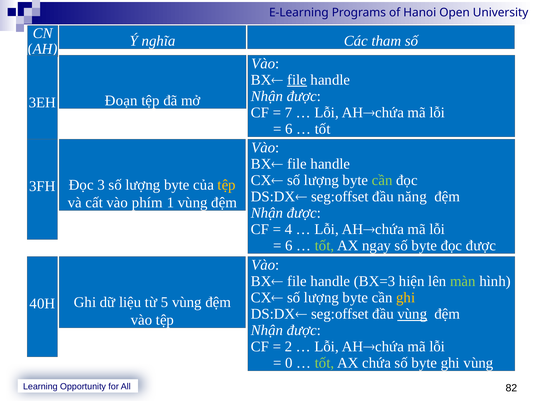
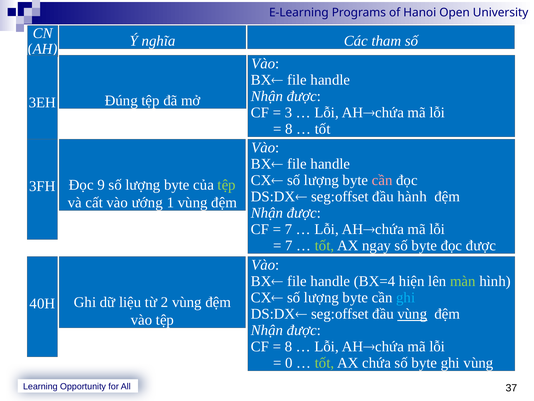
file at (297, 80) underline: present -> none
Đoạn: Đoạn -> Đúng
7: 7 -> 3
6 at (289, 129): 6 -> 8
cần at (382, 180) colour: light green -> pink
3: 3 -> 9
tệp at (227, 185) colour: yellow -> light green
năng: năng -> hành
phím: phím -> ướng
4 at (288, 229): 4 -> 7
6 at (289, 245): 6 -> 7
BX=3: BX=3 -> BX=4
ghi at (406, 297) colour: yellow -> light blue
5: 5 -> 2
2 at (288, 346): 2 -> 8
82: 82 -> 37
